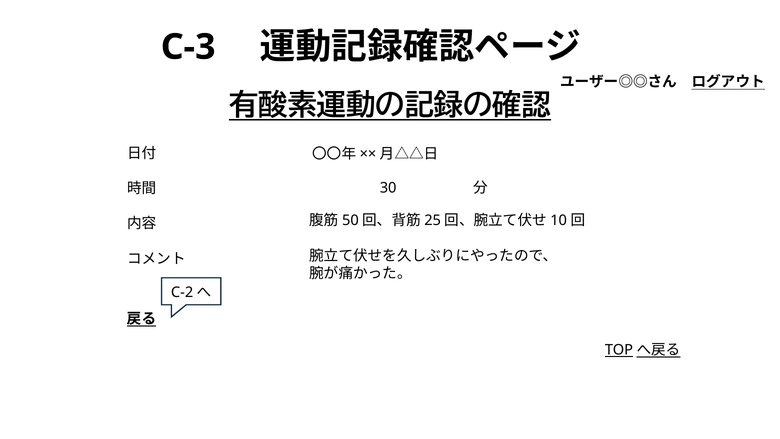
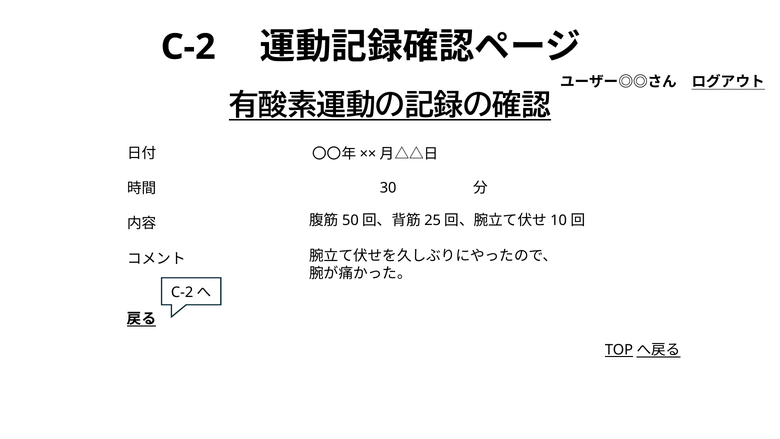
C-3: C-3 -> C-2
